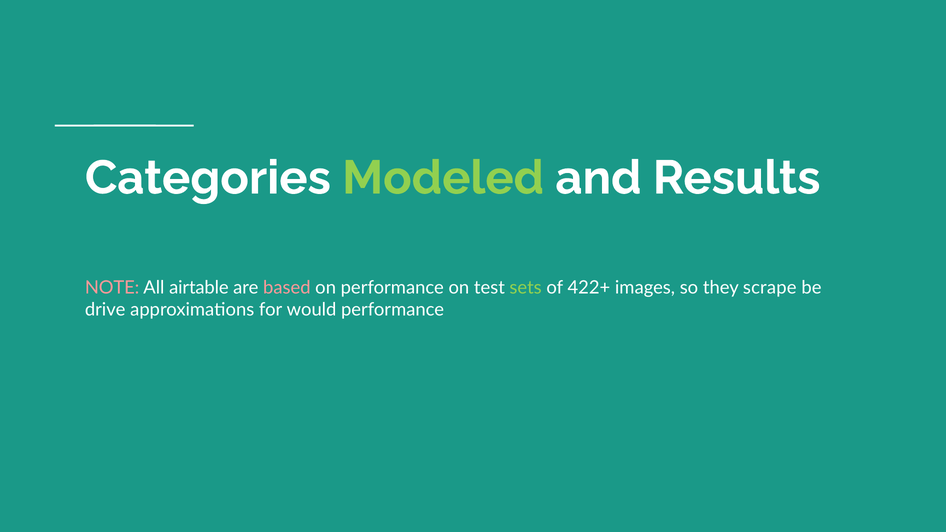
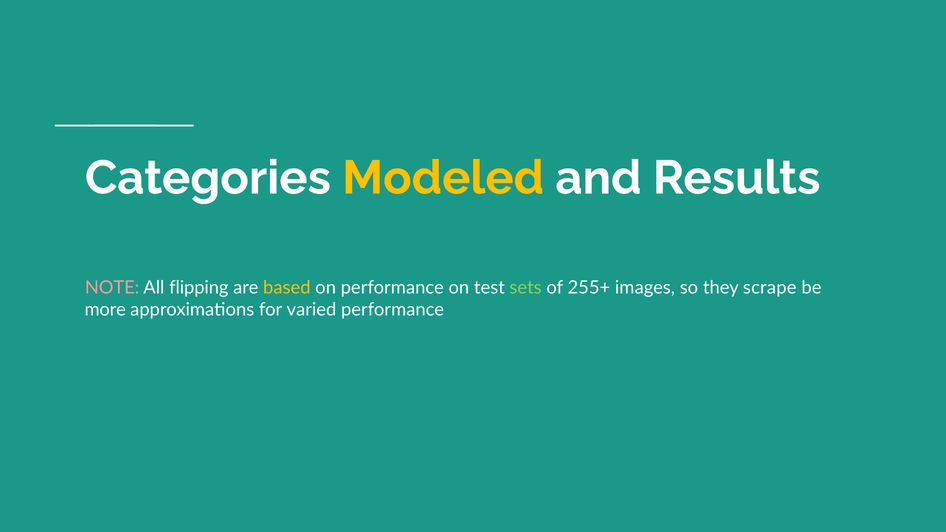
Modeled colour: light green -> yellow
airtable: airtable -> flipping
based colour: pink -> yellow
422+: 422+ -> 255+
drive: drive -> more
would: would -> varied
